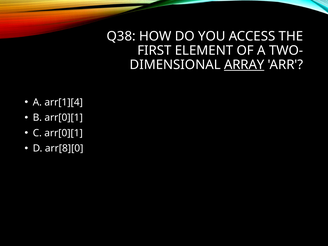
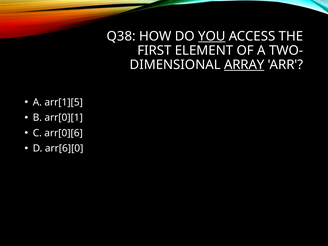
YOU underline: none -> present
arr[1][4: arr[1][4 -> arr[1][5
C arr[0][1: arr[0][1 -> arr[0][6
arr[8][0: arr[8][0 -> arr[6][0
